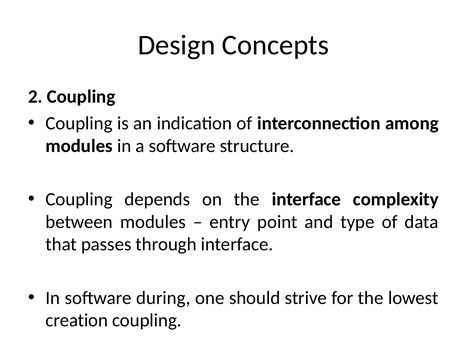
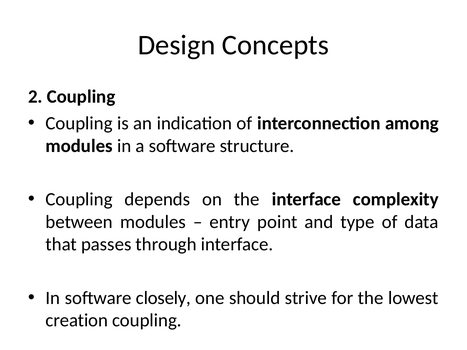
during: during -> closely
